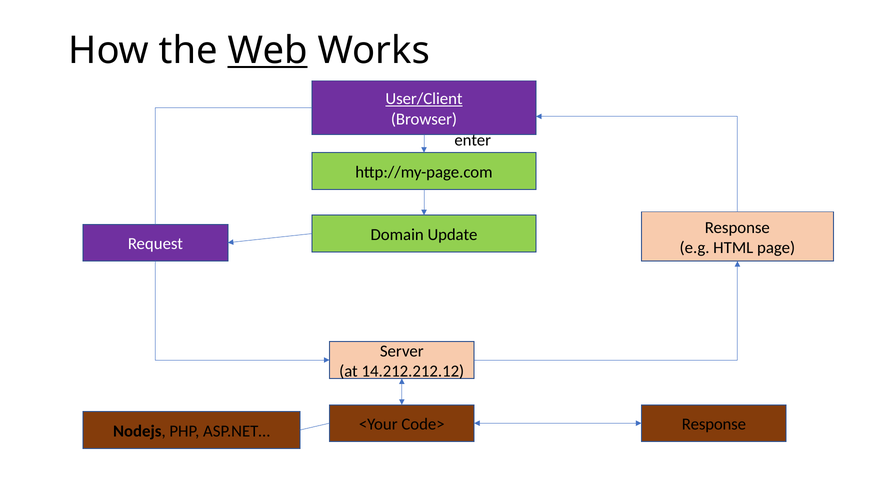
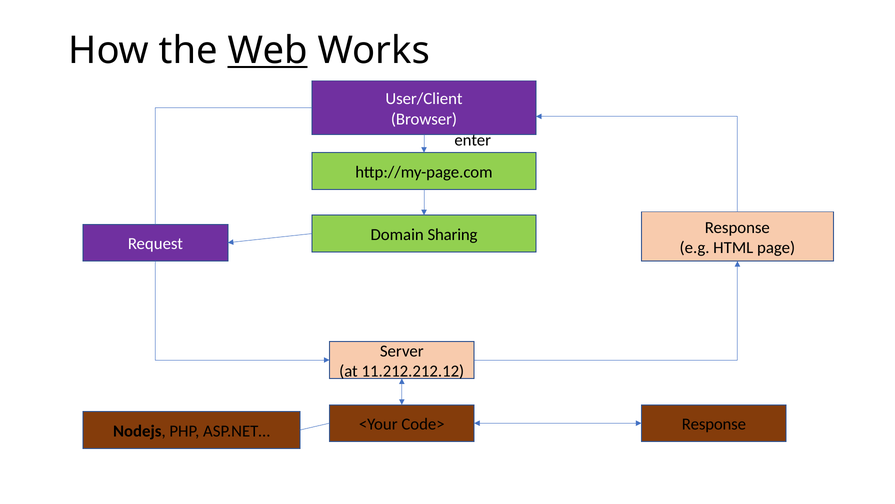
User/Client underline: present -> none
Update: Update -> Sharing
14.212.212.12: 14.212.212.12 -> 11.212.212.12
